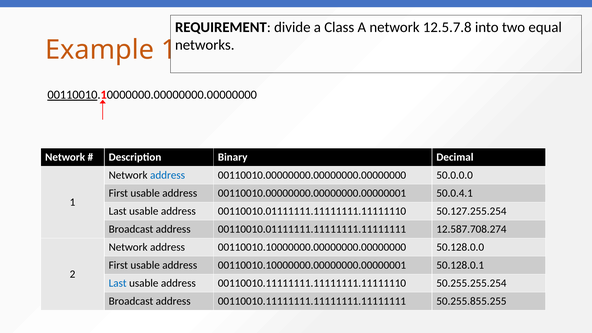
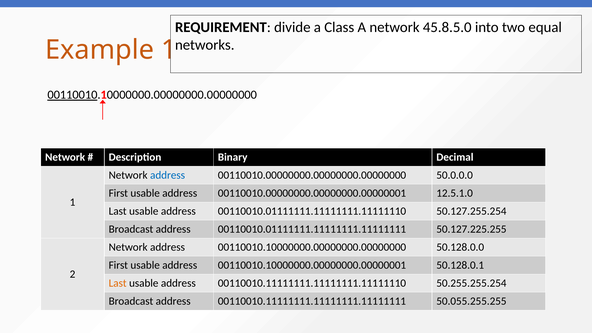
12.5.7.8: 12.5.7.8 -> 45.8.5.0
50.0.4.1: 50.0.4.1 -> 12.5.1.0
12.587.708.274: 12.587.708.274 -> 50.127.225.255
Last at (118, 283) colour: blue -> orange
50.255.855.255: 50.255.855.255 -> 50.055.255.255
